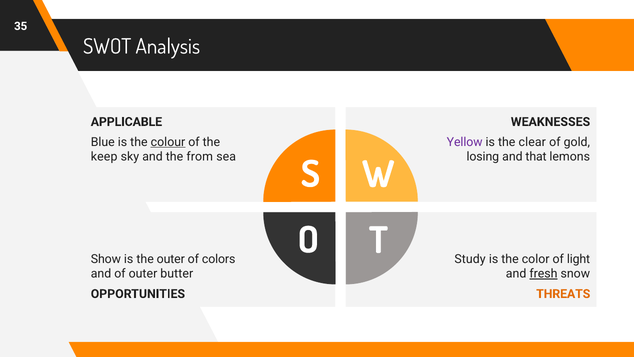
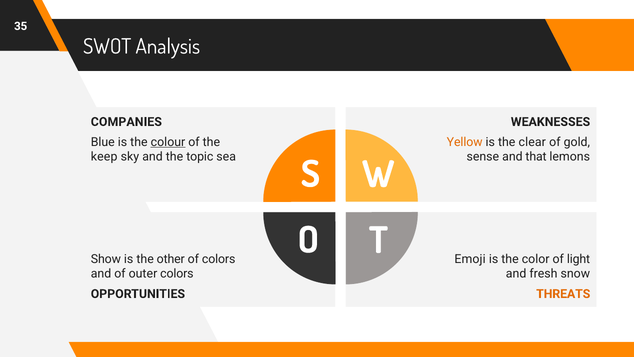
APPLICABLE: APPLICABLE -> COMPANIES
Yellow colour: purple -> orange
from: from -> topic
losing: losing -> sense
the outer: outer -> other
Study: Study -> Emoji
outer butter: butter -> colors
fresh underline: present -> none
